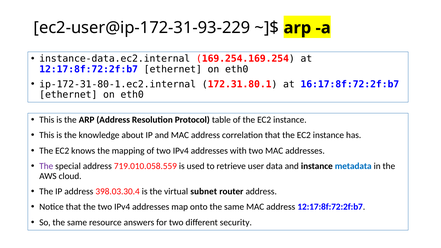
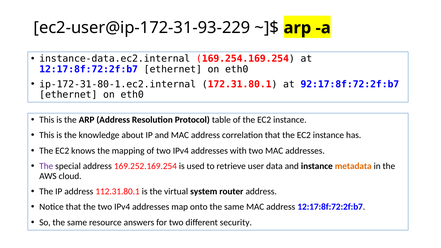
16:17:8f:72:2f:b7: 16:17:8f:72:2f:b7 -> 92:17:8f:72:2f:b7
719.010.058.559: 719.010.058.559 -> 169.252.169.254
metadata colour: blue -> orange
398.03.30.4: 398.03.30.4 -> 112.31.80.1
subnet: subnet -> system
